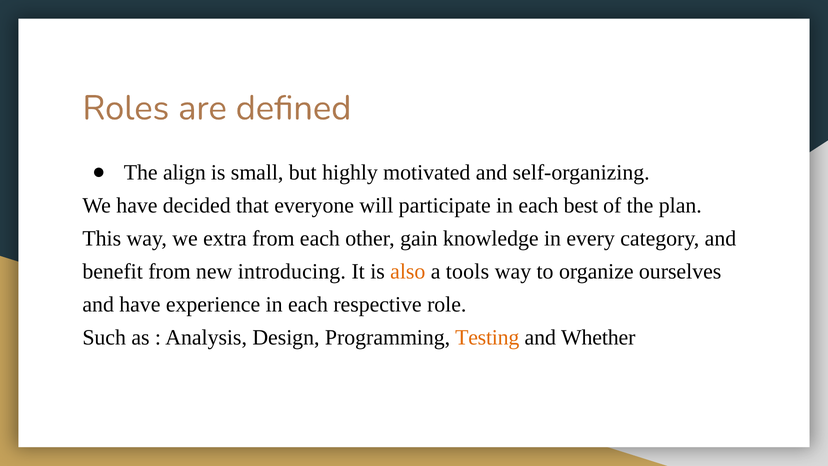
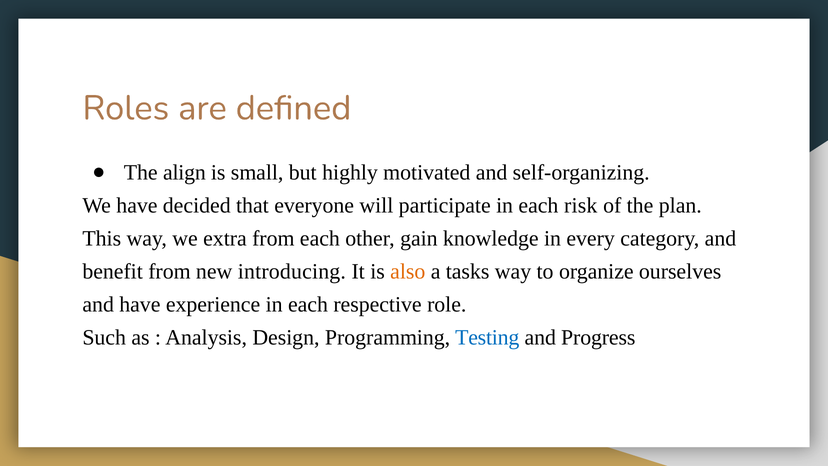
best: best -> risk
tools: tools -> tasks
Testing colour: orange -> blue
Whether: Whether -> Progress
